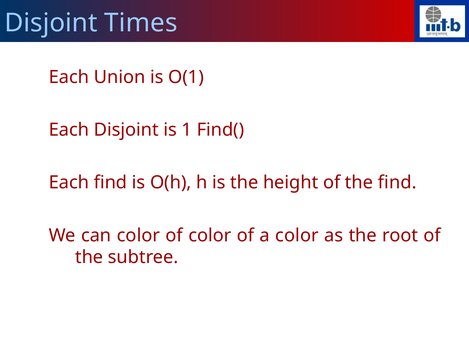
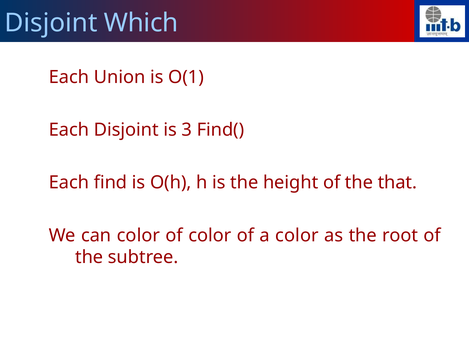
Times: Times -> Which
1: 1 -> 3
the find: find -> that
